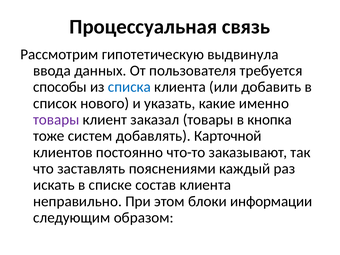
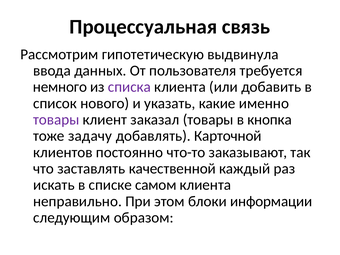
способы: способы -> немного
списка colour: blue -> purple
систем: систем -> задачу
пояснениями: пояснениями -> качественной
состав: состав -> самом
